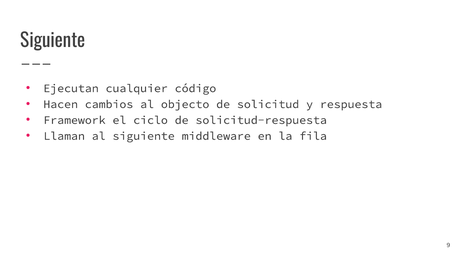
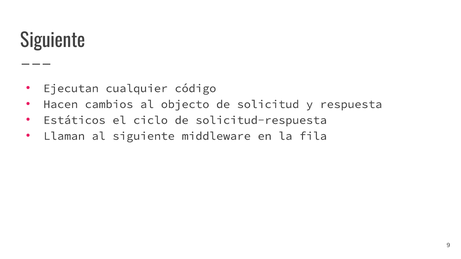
Framework: Framework -> Estáticos
